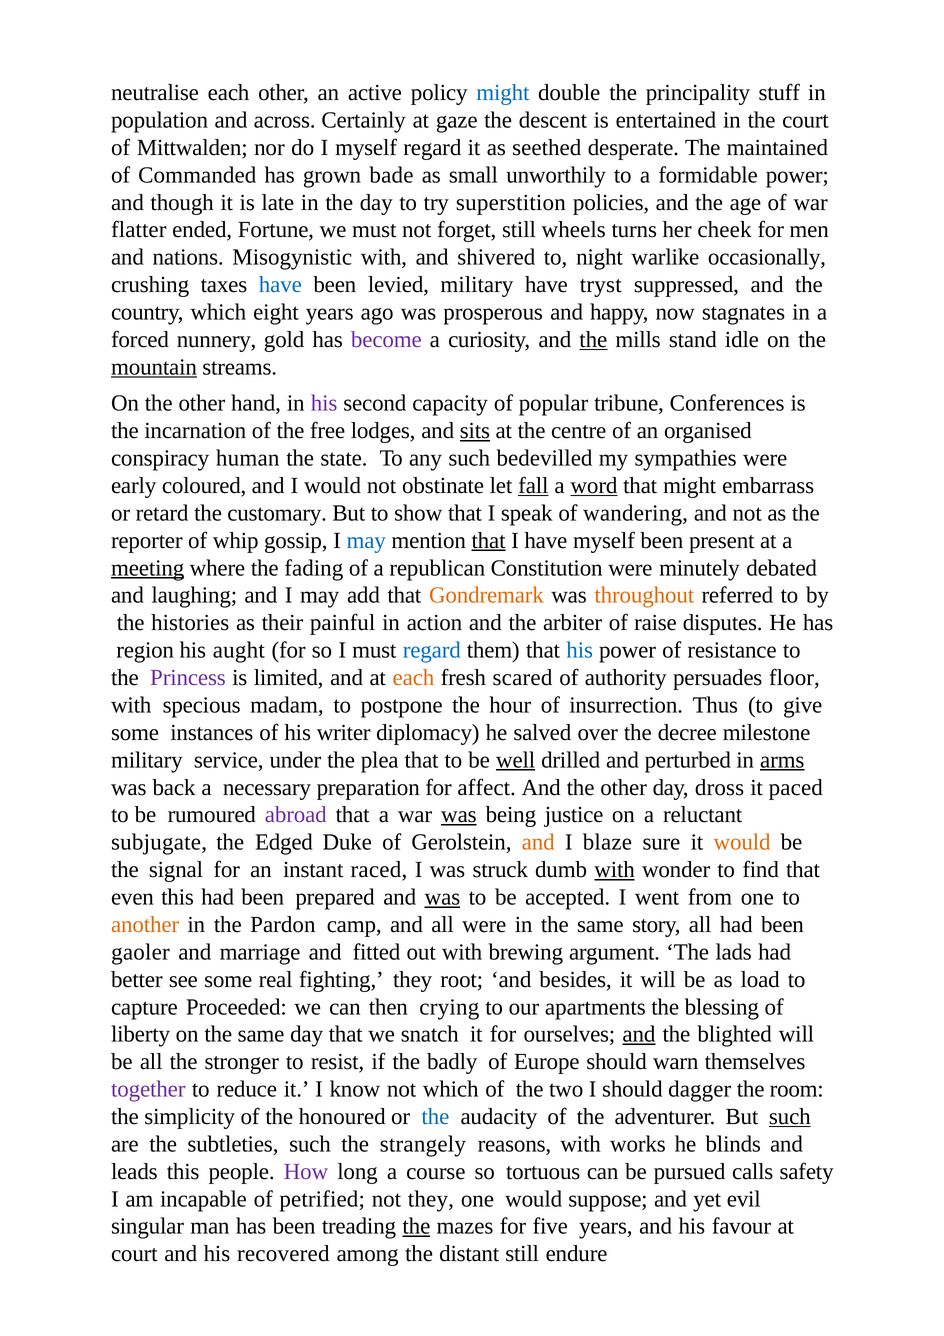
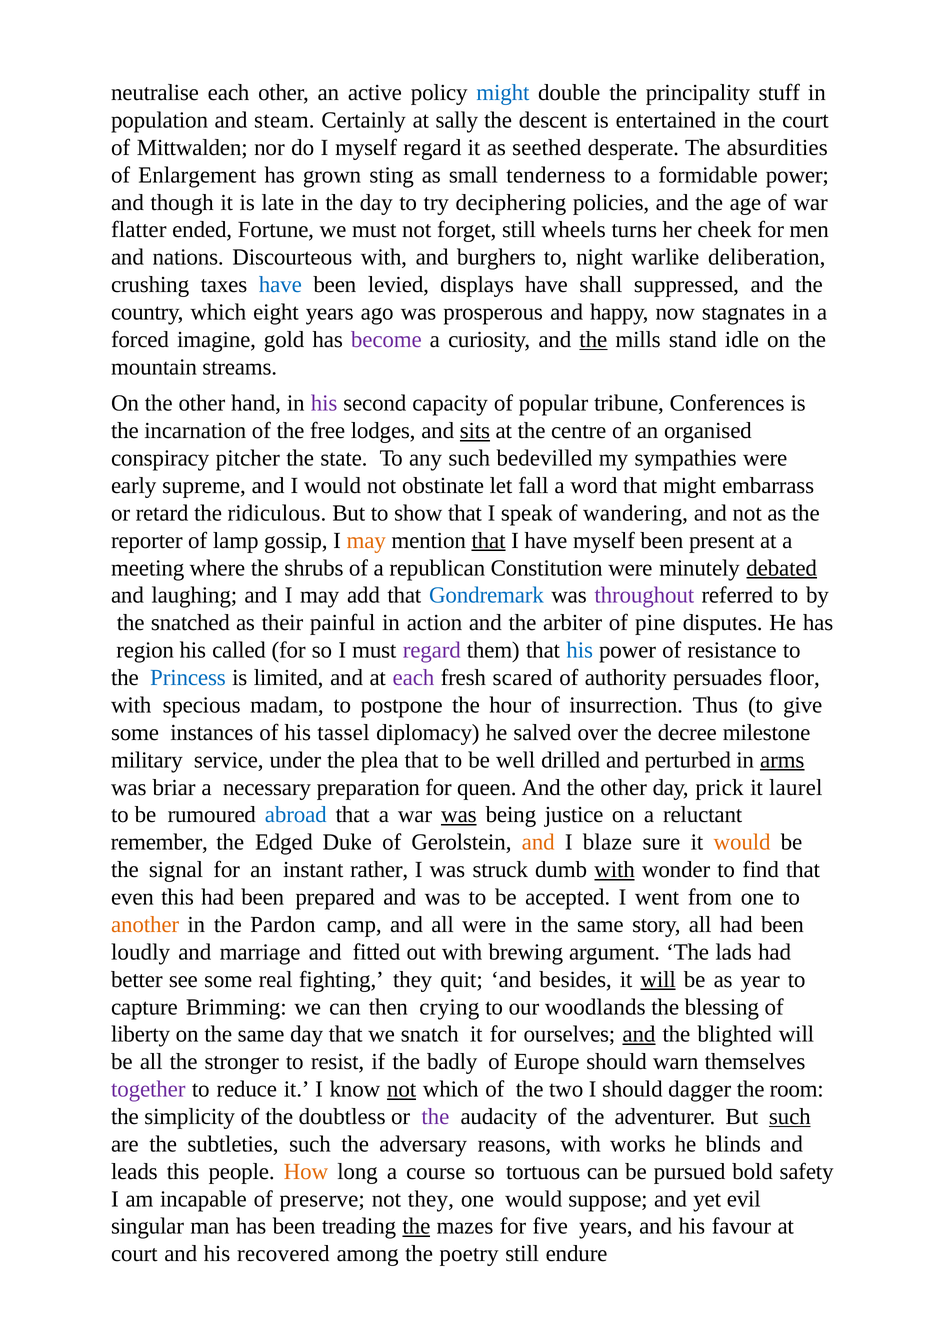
across: across -> steam
gaze: gaze -> sally
maintained: maintained -> absurdities
Commanded: Commanded -> Enlargement
bade: bade -> sting
unworthily: unworthily -> tenderness
superstition: superstition -> deciphering
Misogynistic: Misogynistic -> Discourteous
shivered: shivered -> burghers
occasionally: occasionally -> deliberation
levied military: military -> displays
tryst: tryst -> shall
nunnery: nunnery -> imagine
mountain underline: present -> none
human: human -> pitcher
coloured: coloured -> supreme
fall underline: present -> none
word underline: present -> none
customary: customary -> ridiculous
whip: whip -> lamp
may at (366, 540) colour: blue -> orange
meeting underline: present -> none
fading: fading -> shrubs
debated underline: none -> present
Gondremark colour: orange -> blue
throughout colour: orange -> purple
histories: histories -> snatched
raise: raise -> pine
aught: aught -> called
regard at (432, 650) colour: blue -> purple
Princess colour: purple -> blue
each at (413, 678) colour: orange -> purple
writer: writer -> tassel
well underline: present -> none
back: back -> briar
affect: affect -> queen
dross: dross -> prick
paced: paced -> laurel
abroad colour: purple -> blue
subjugate: subjugate -> remember
raced: raced -> rather
was at (442, 897) underline: present -> none
gaoler: gaoler -> loudly
root: root -> quit
will at (658, 979) underline: none -> present
load: load -> year
Proceeded: Proceeded -> Brimming
apartments: apartments -> woodlands
not at (402, 1089) underline: none -> present
honoured: honoured -> doubtless
the at (435, 1117) colour: blue -> purple
strangely: strangely -> adversary
How colour: purple -> orange
calls: calls -> bold
petrified: petrified -> preserve
distant: distant -> poetry
